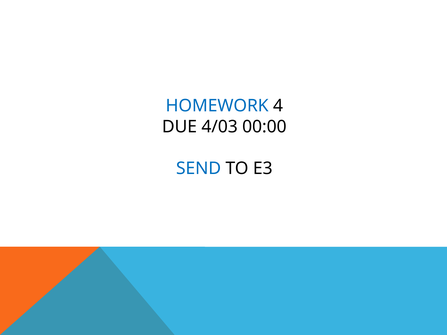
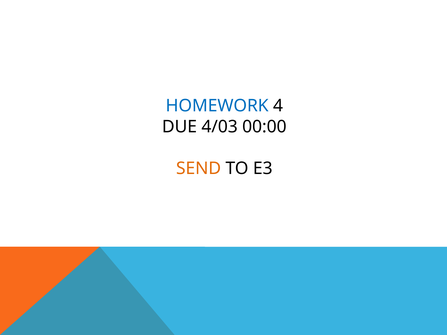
SEND colour: blue -> orange
